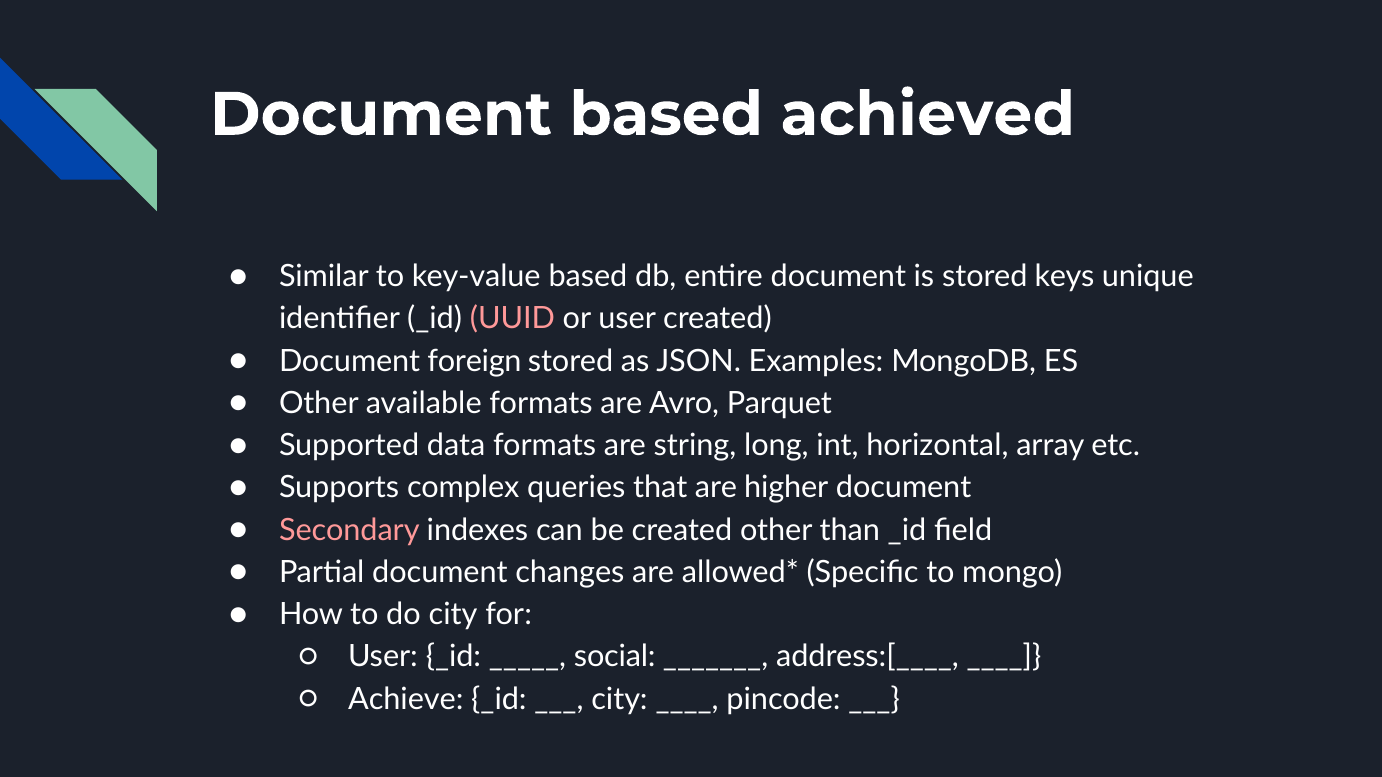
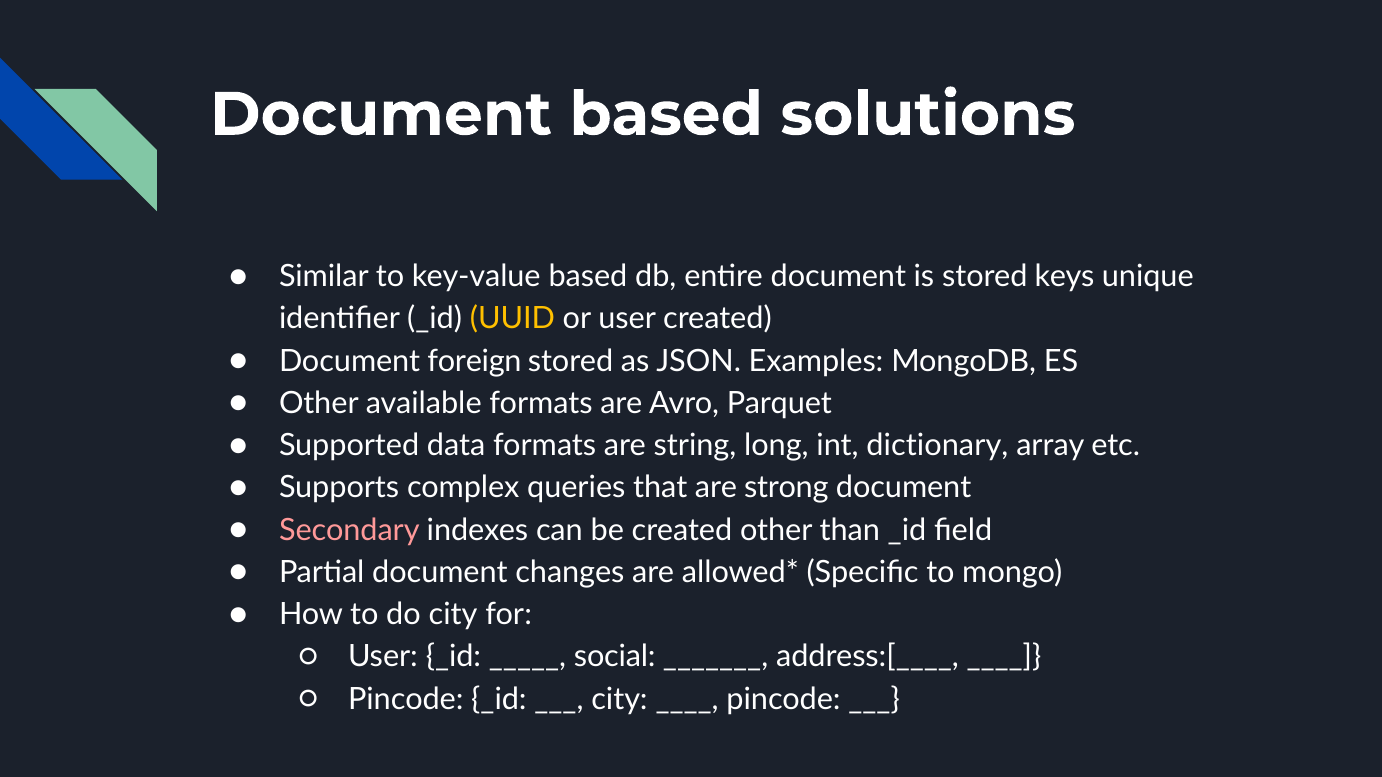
achieved: achieved -> solutions
UUID colour: pink -> yellow
horizontal: horizontal -> dictionary
higher: higher -> strong
Achieve at (406, 699): Achieve -> Pincode
